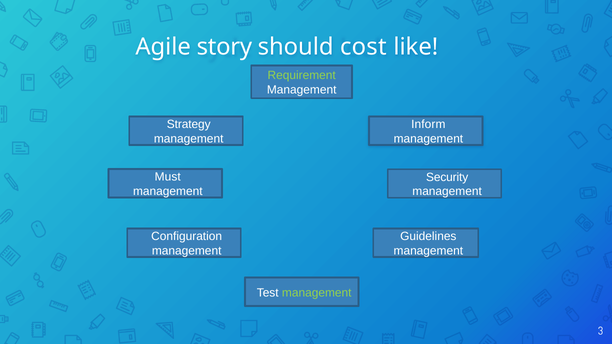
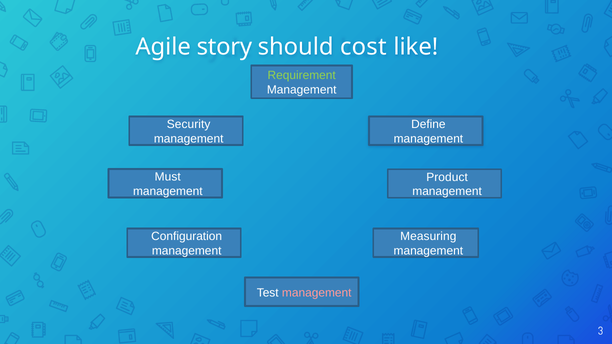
Strategy: Strategy -> Security
Inform: Inform -> Define
Security: Security -> Product
Guidelines: Guidelines -> Measuring
management at (317, 293) colour: light green -> pink
